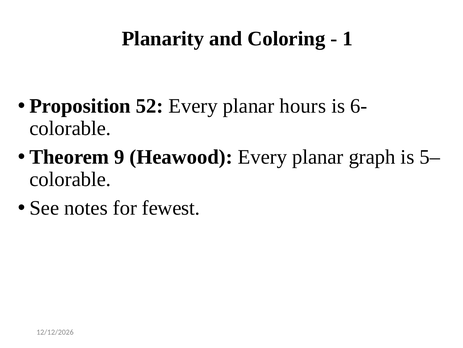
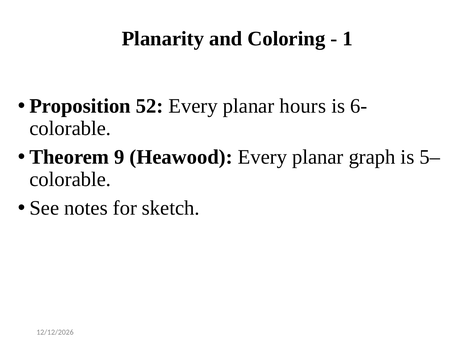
fewest: fewest -> sketch
